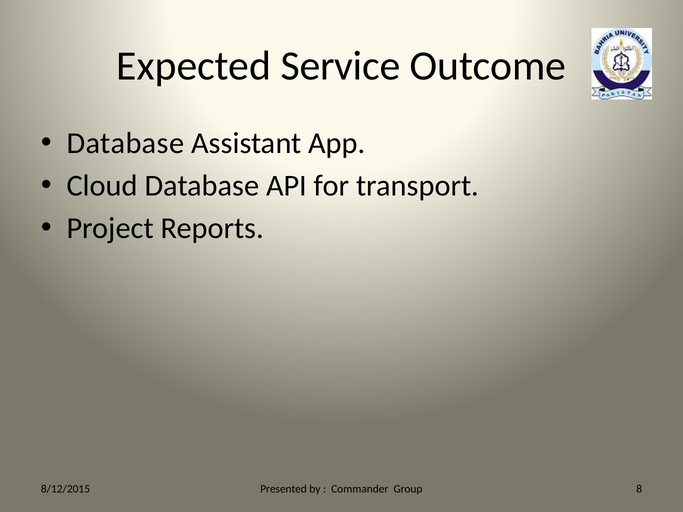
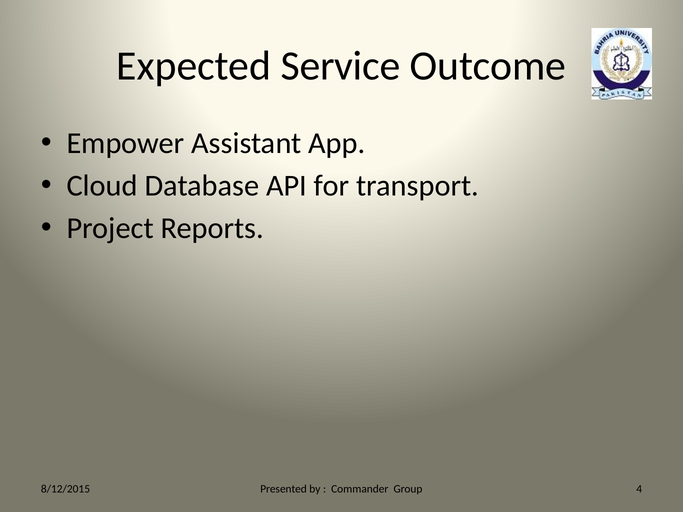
Database at (125, 143): Database -> Empower
8: 8 -> 4
